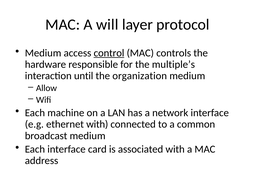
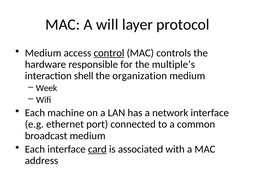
until: until -> shell
Allow: Allow -> Week
ethernet with: with -> port
card underline: none -> present
